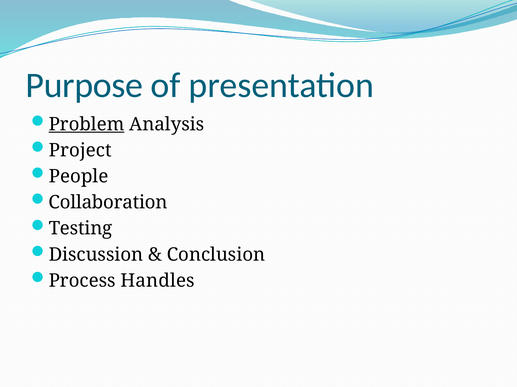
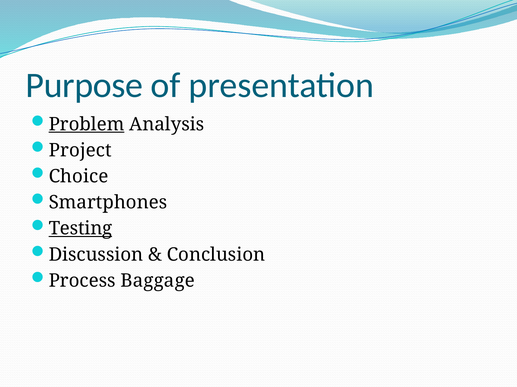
People: People -> Choice
Collaboration: Collaboration -> Smartphones
Testing underline: none -> present
Handles: Handles -> Baggage
